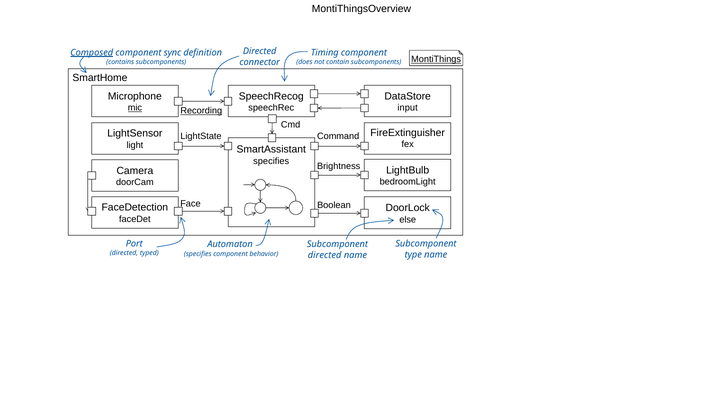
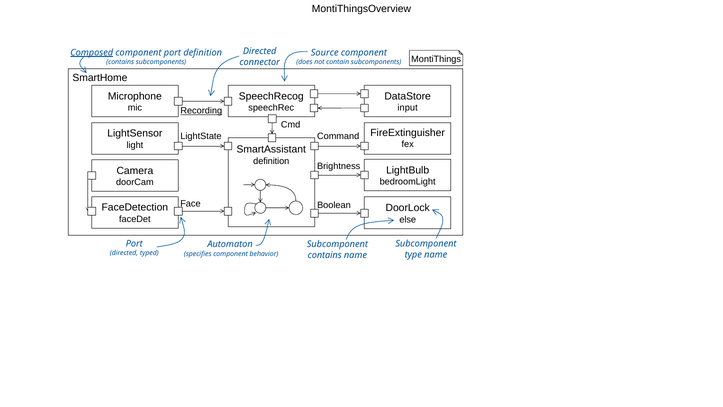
Timing: Timing -> Source
component sync: sync -> port
MontiThings underline: present -> none
mic underline: present -> none
specifies at (271, 161): specifies -> definition
directed at (325, 255): directed -> contains
